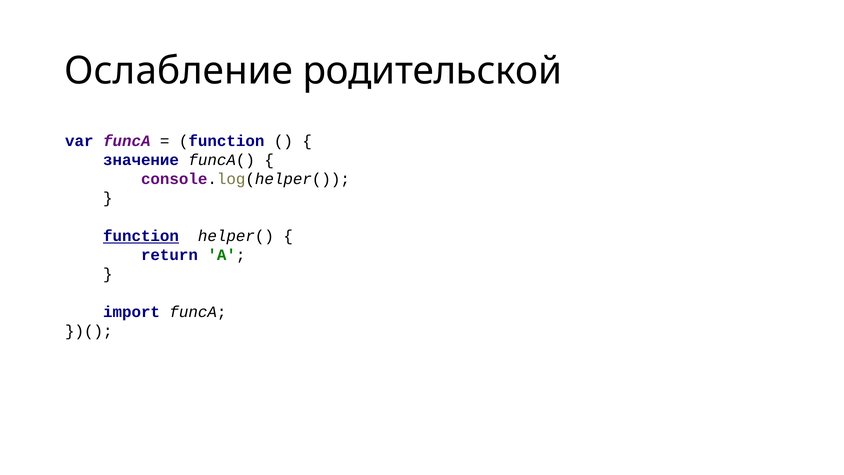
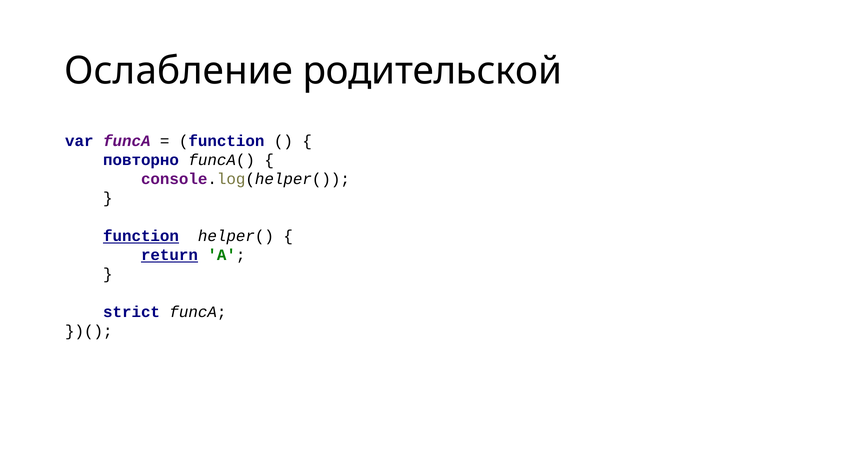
значение: значение -> повторно
return underline: none -> present
import: import -> strict
